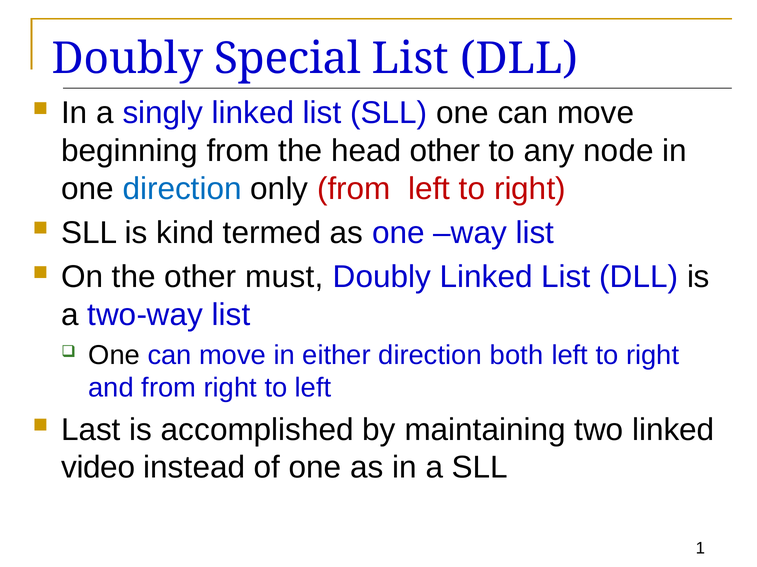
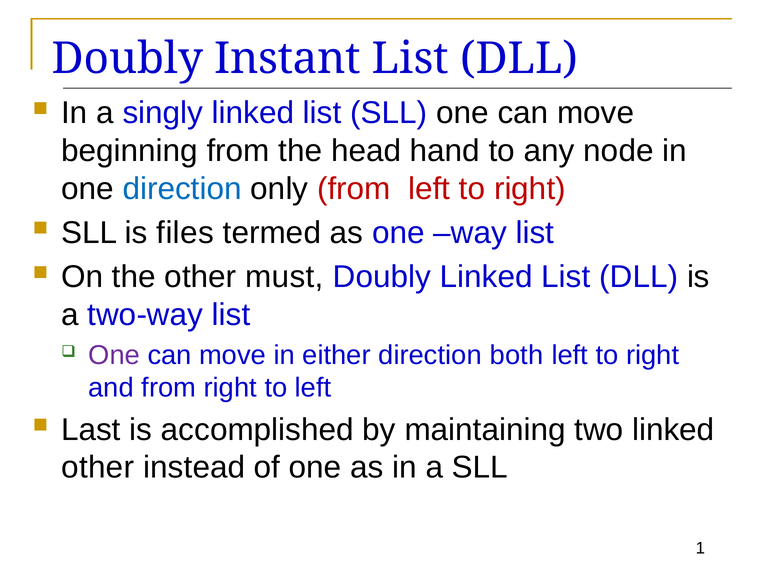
Special: Special -> Instant
head other: other -> hand
kind: kind -> files
One at (114, 356) colour: black -> purple
video at (98, 468): video -> other
